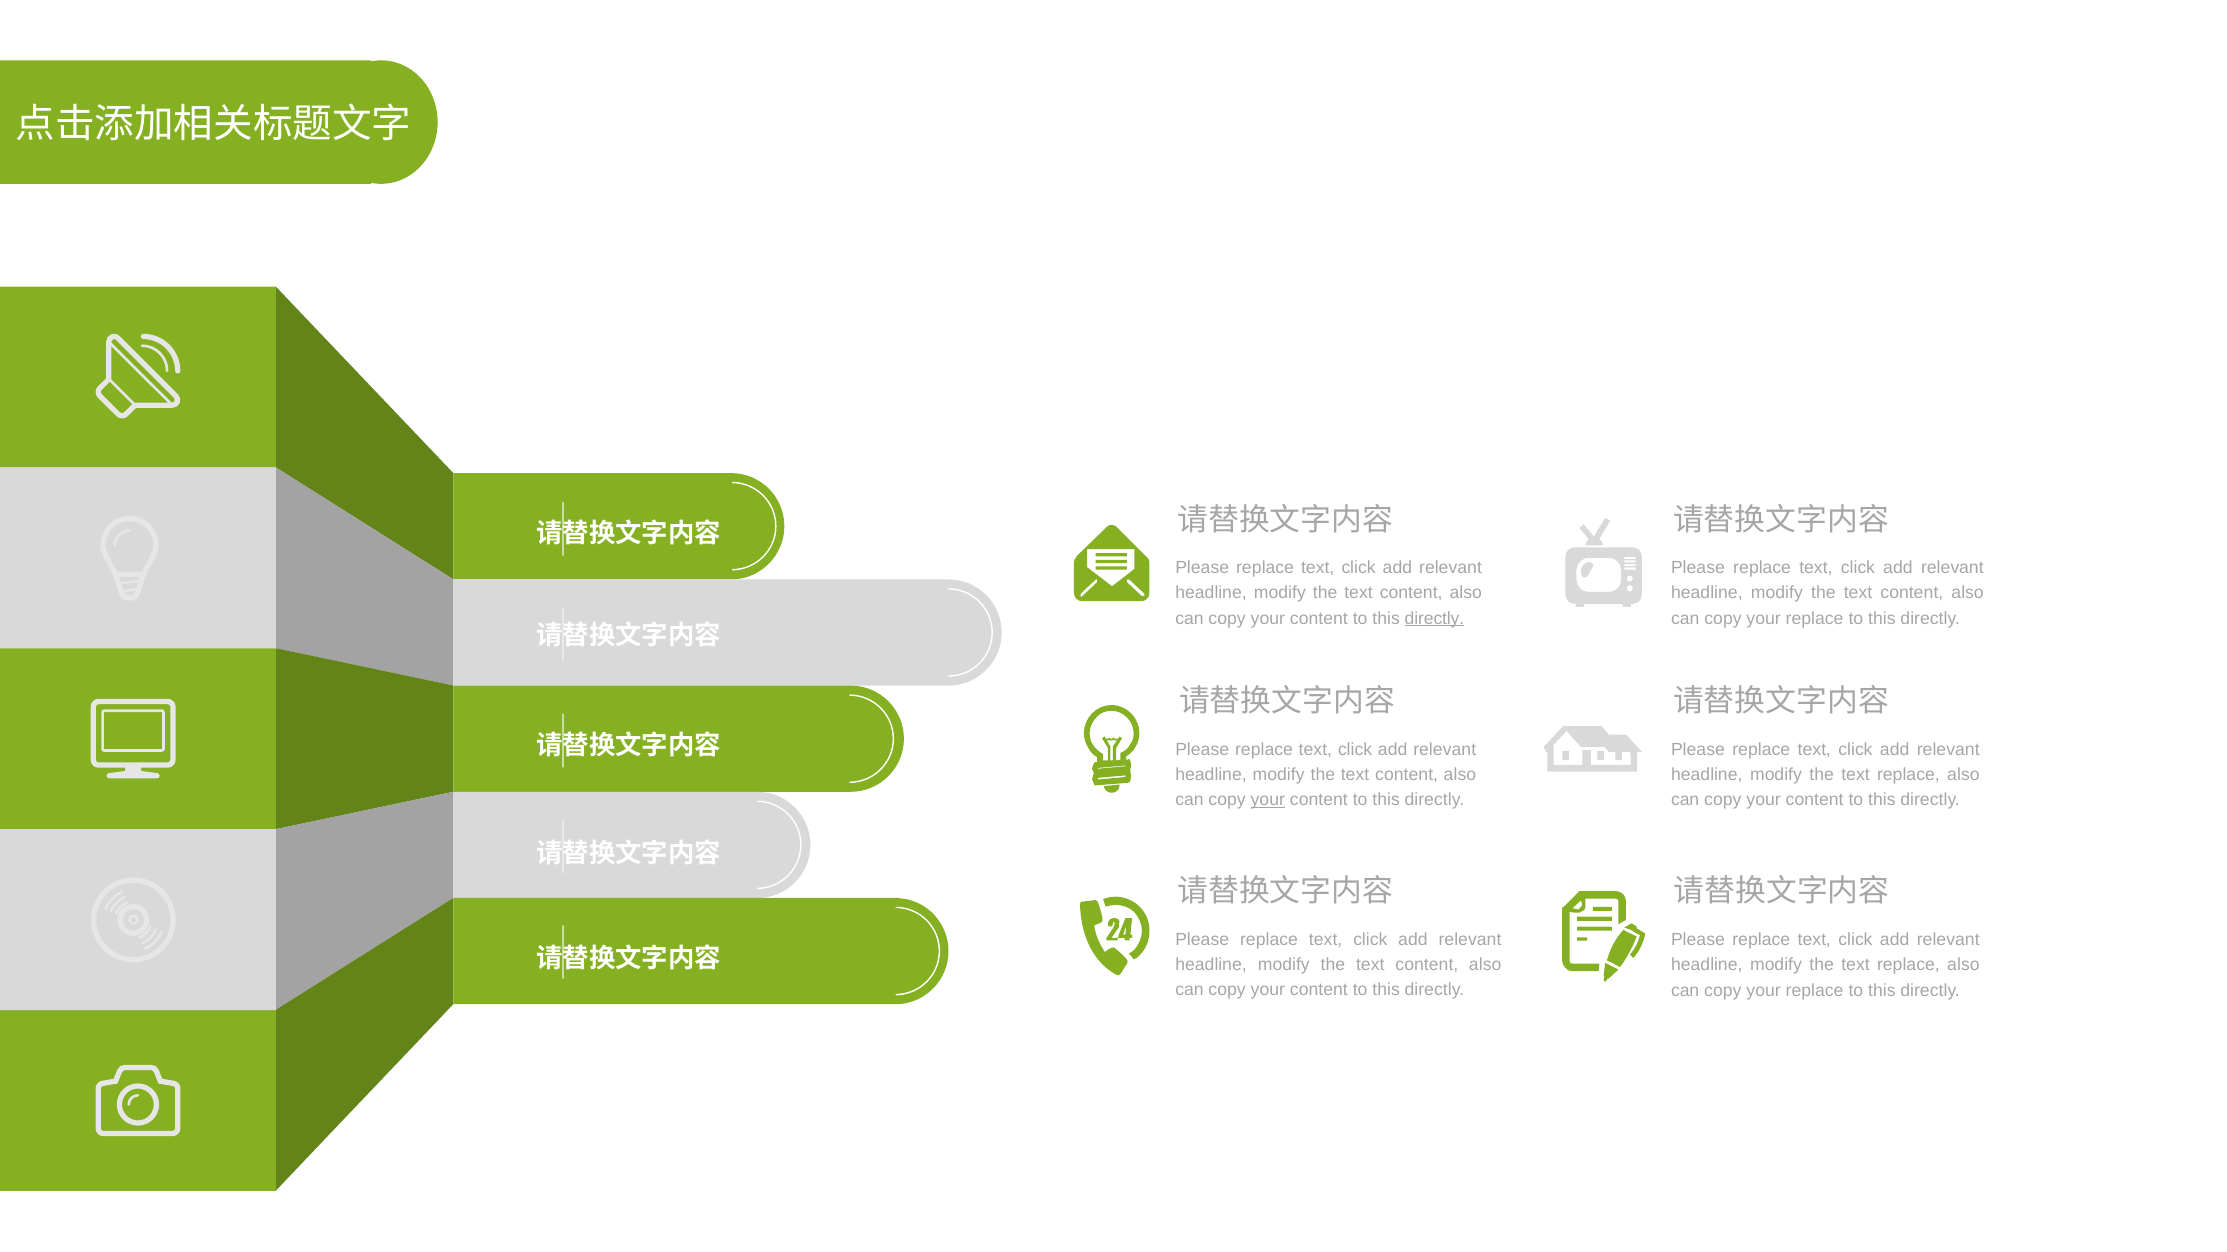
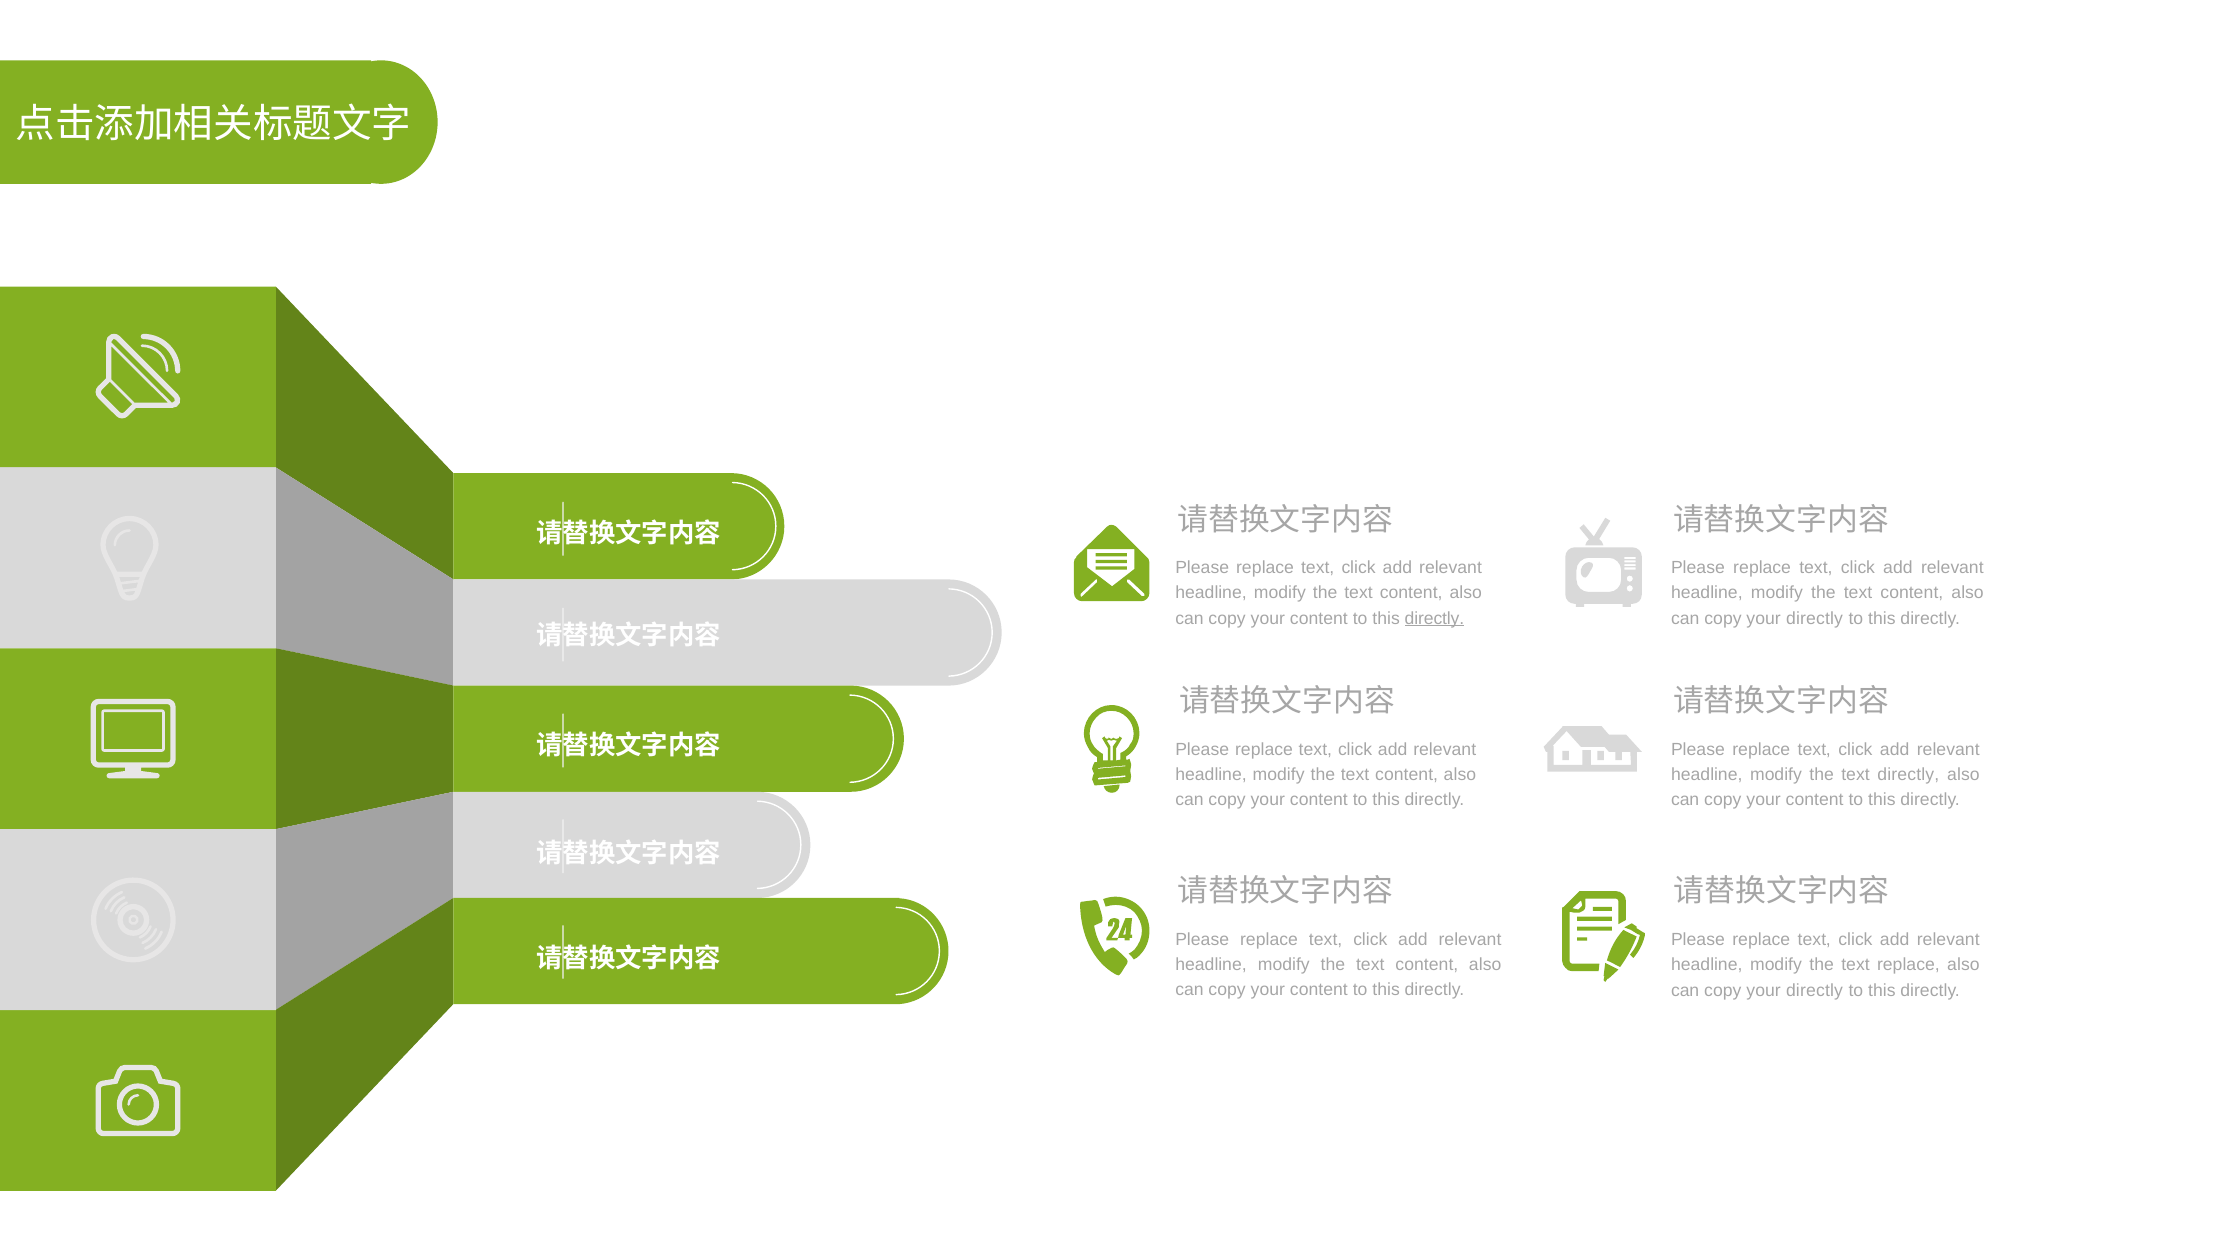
replace at (1815, 619): replace -> directly
replace at (1908, 775): replace -> directly
your at (1268, 800) underline: present -> none
replace at (1815, 991): replace -> directly
